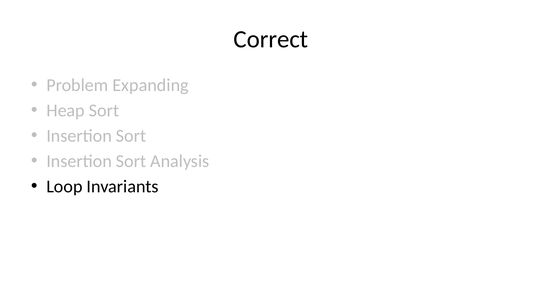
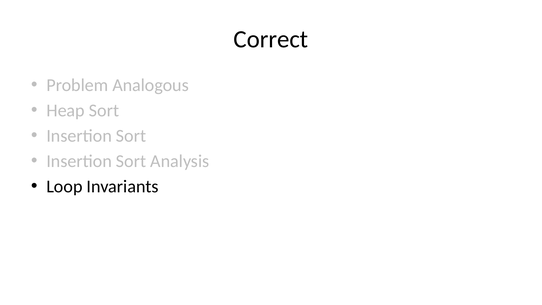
Expanding: Expanding -> Analogous
